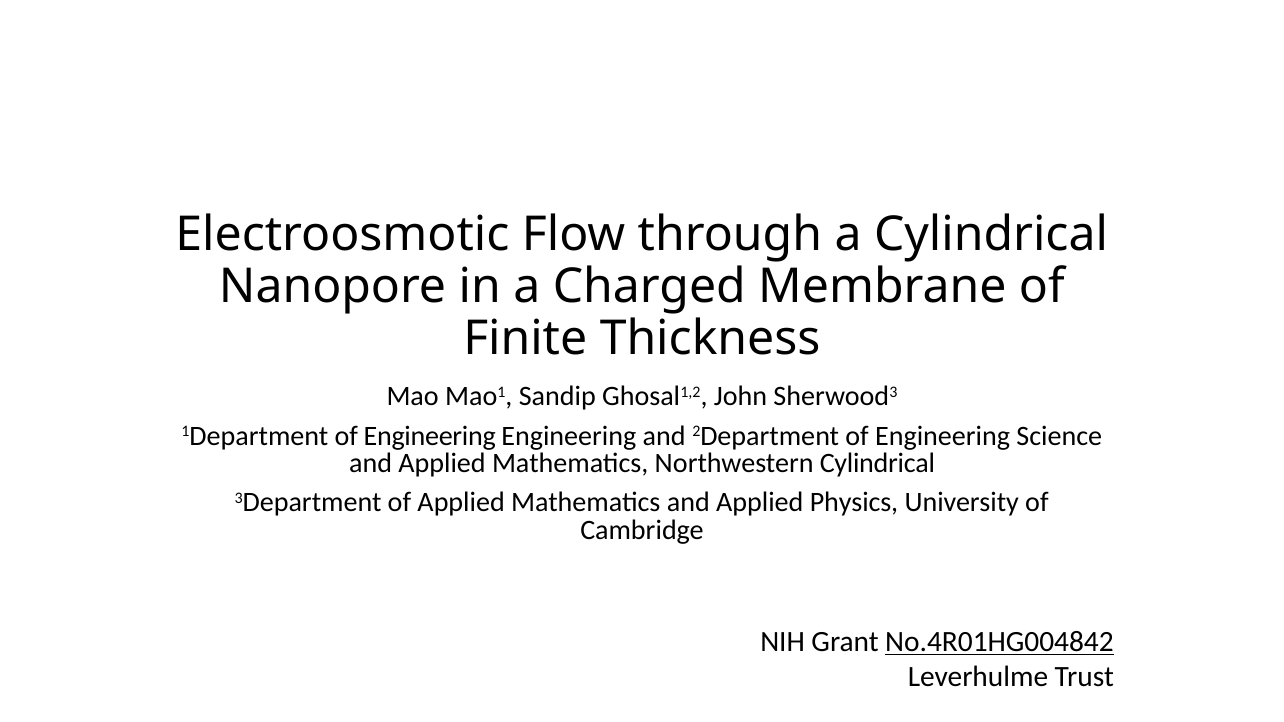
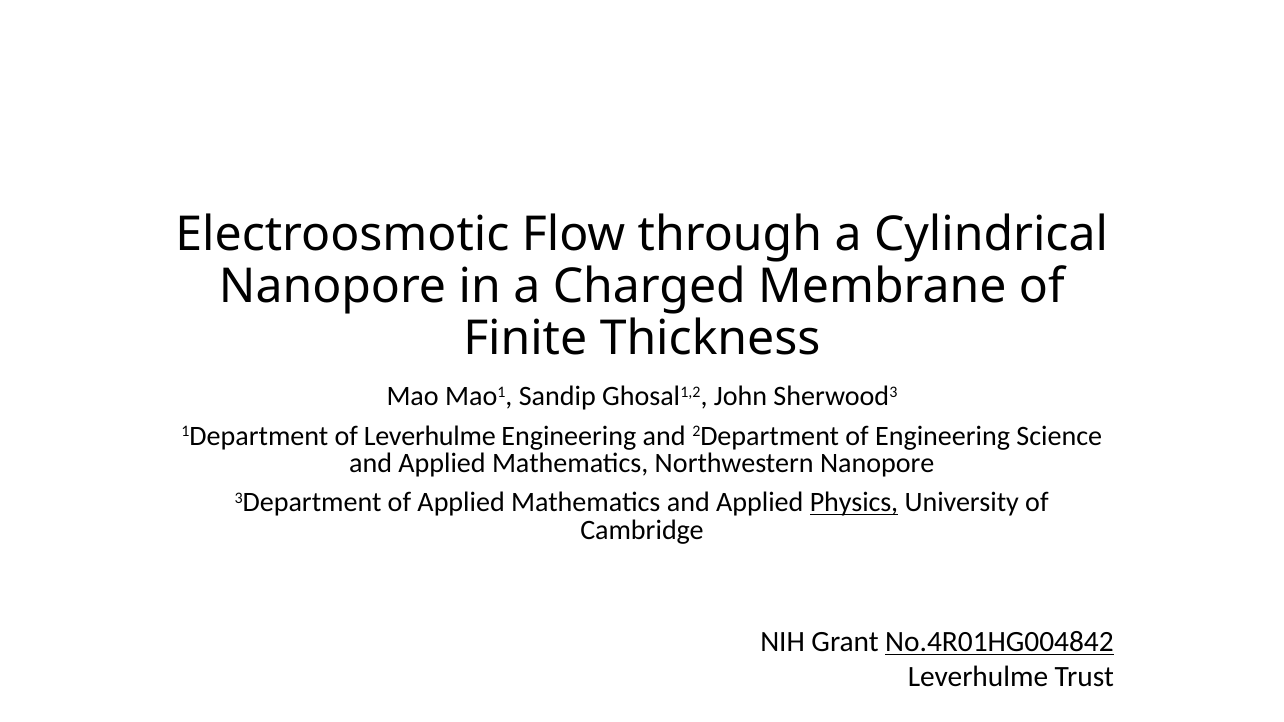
1Department of Engineering: Engineering -> Leverhulme
Northwestern Cylindrical: Cylindrical -> Nanopore
Physics underline: none -> present
